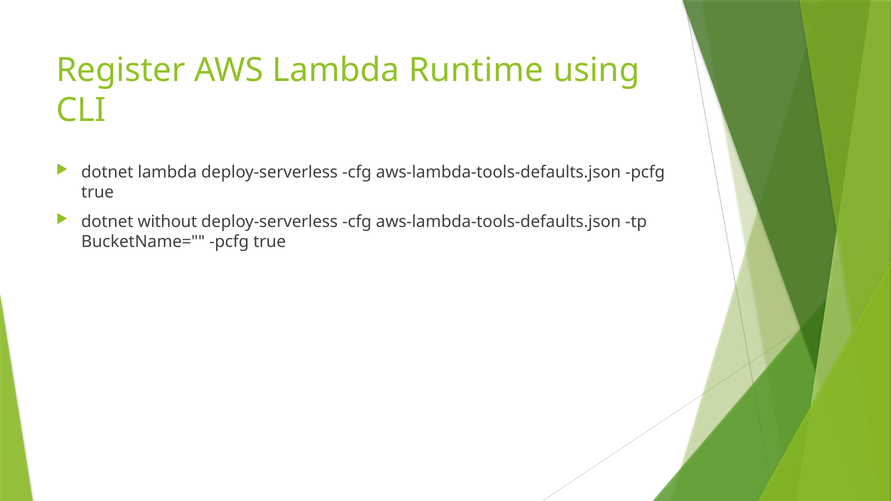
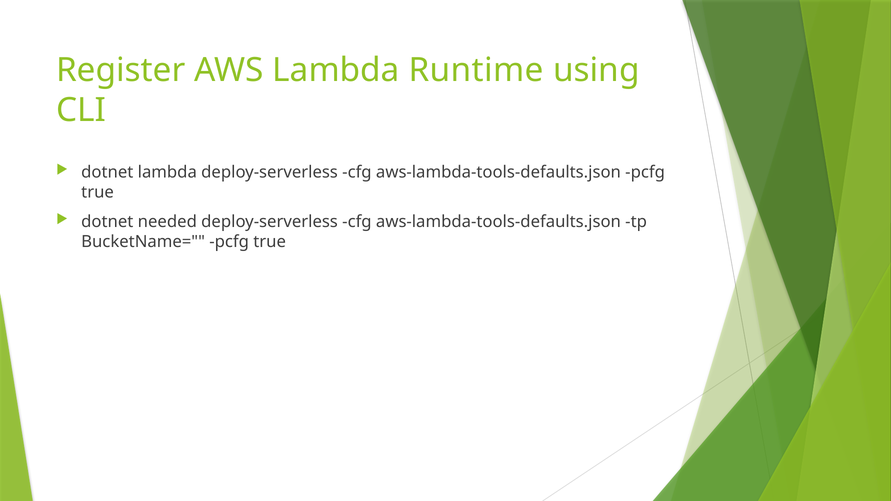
without: without -> needed
